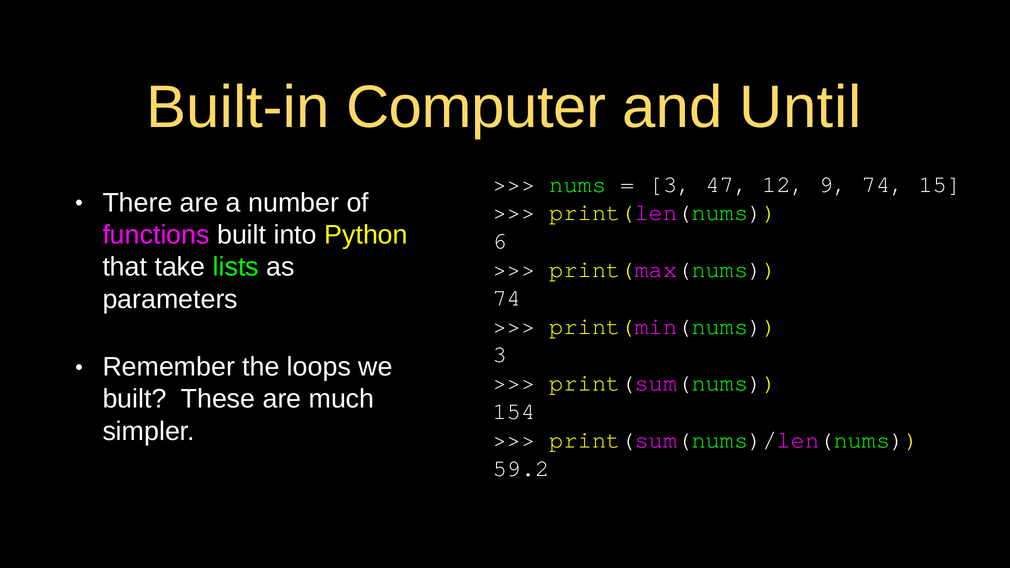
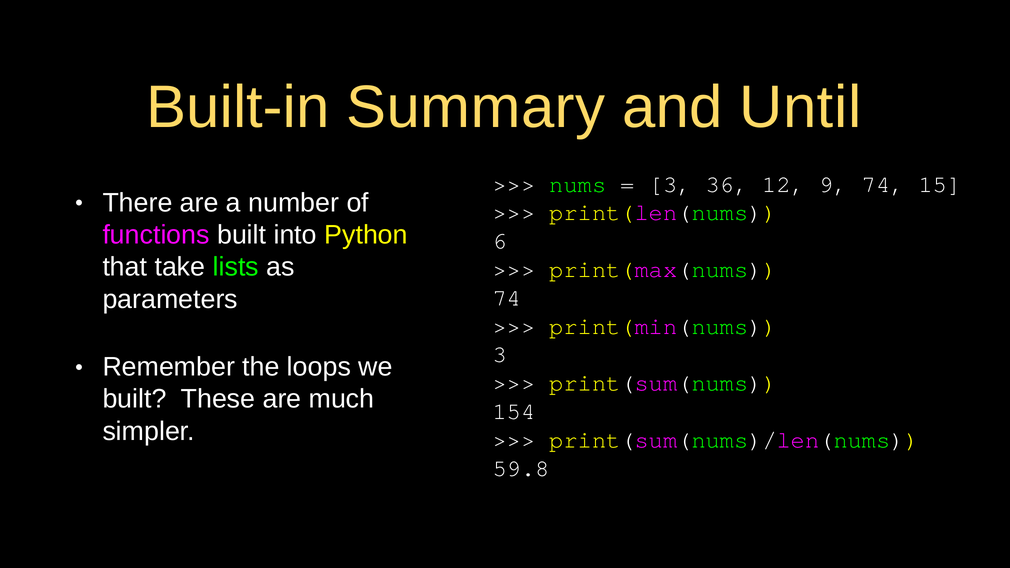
Computer: Computer -> Summary
47: 47 -> 36
59.2: 59.2 -> 59.8
